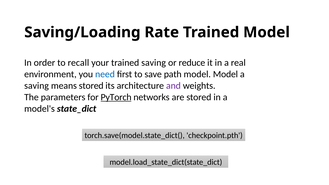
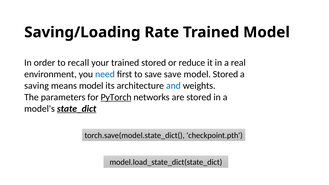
trained saving: saving -> stored
save path: path -> save
model Model: Model -> Stored
means stored: stored -> model
and colour: purple -> blue
state_dict underline: none -> present
